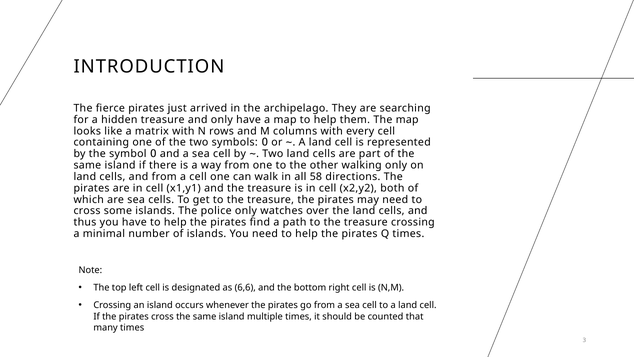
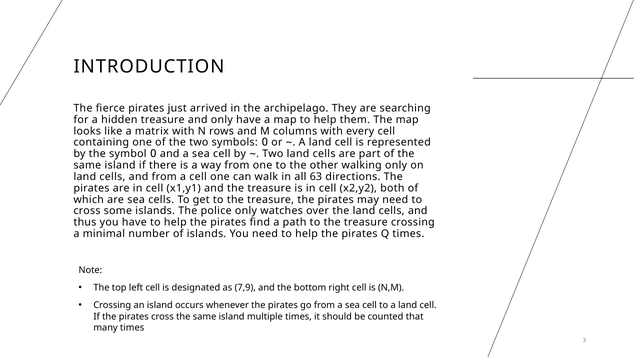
58: 58 -> 63
6,6: 6,6 -> 7,9
